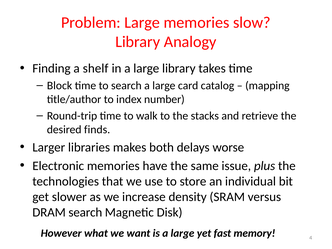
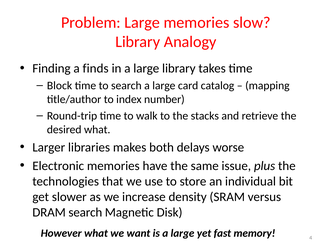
shelf: shelf -> finds
desired finds: finds -> what
